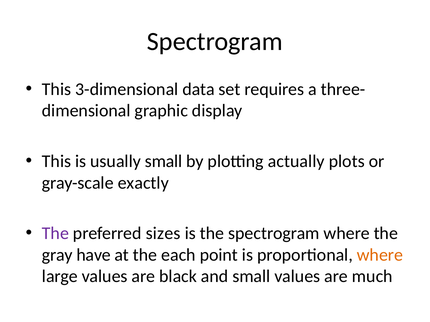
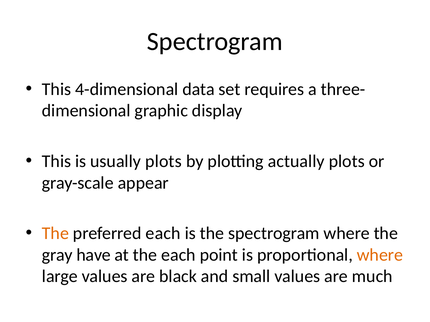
3-dimensional: 3-dimensional -> 4-dimensional
usually small: small -> plots
exactly: exactly -> appear
The at (55, 234) colour: purple -> orange
preferred sizes: sizes -> each
